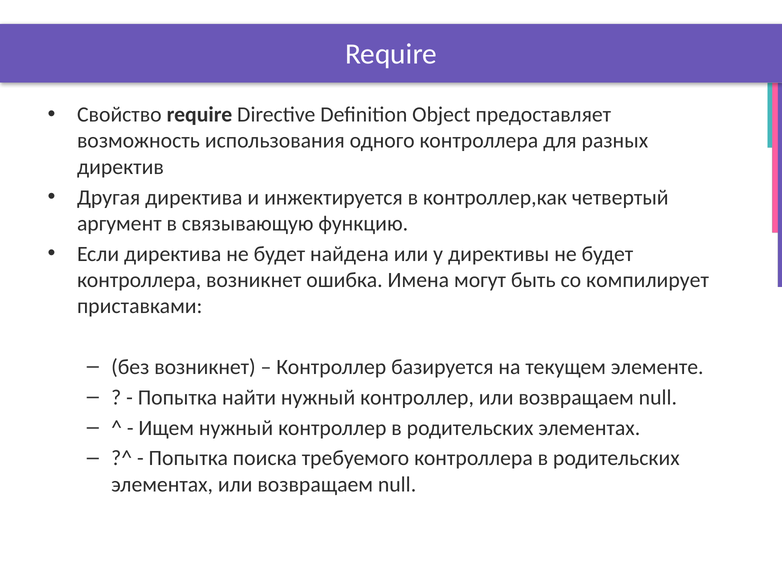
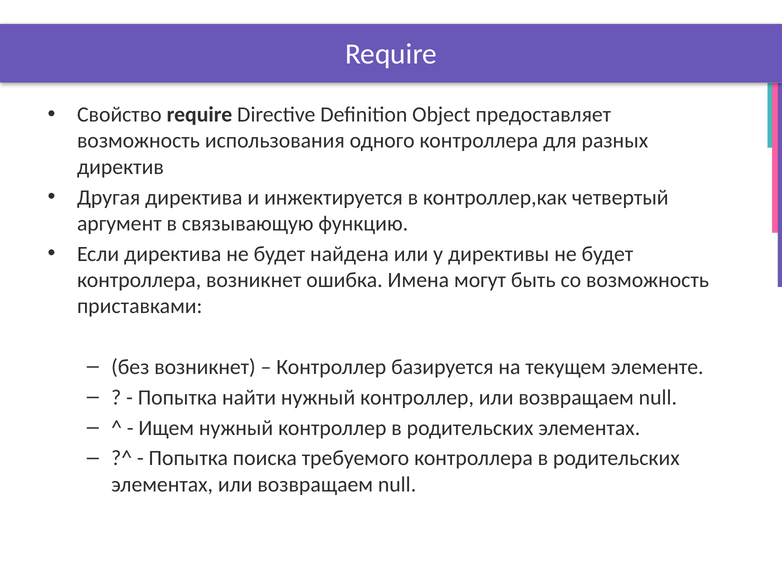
со компилирует: компилирует -> возможность
